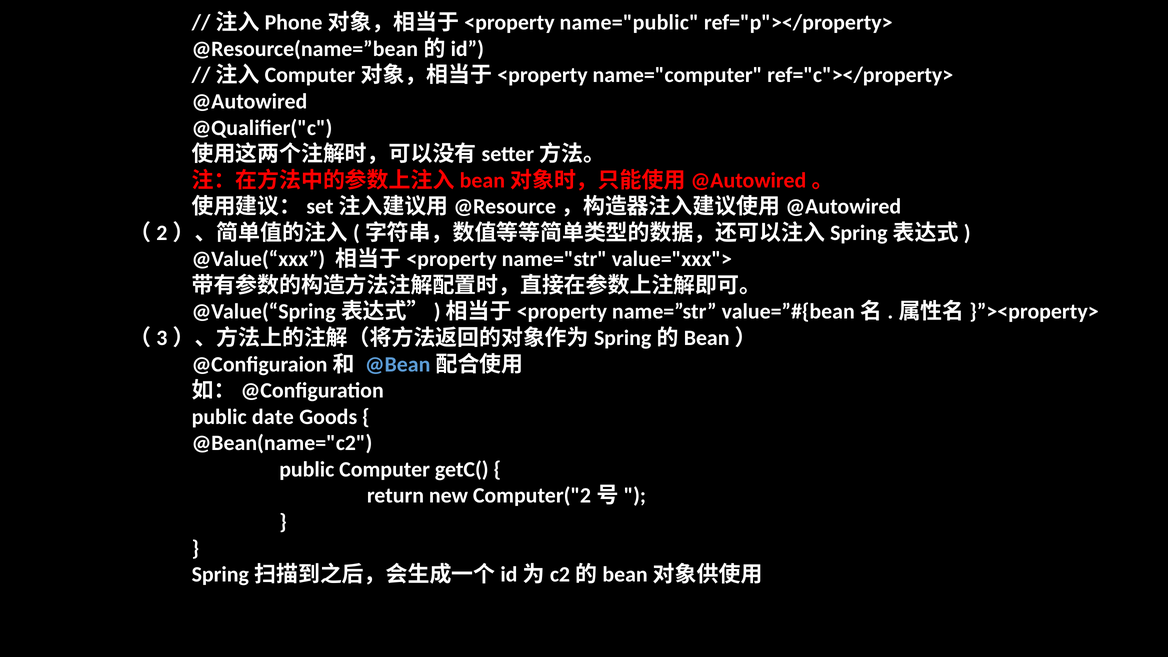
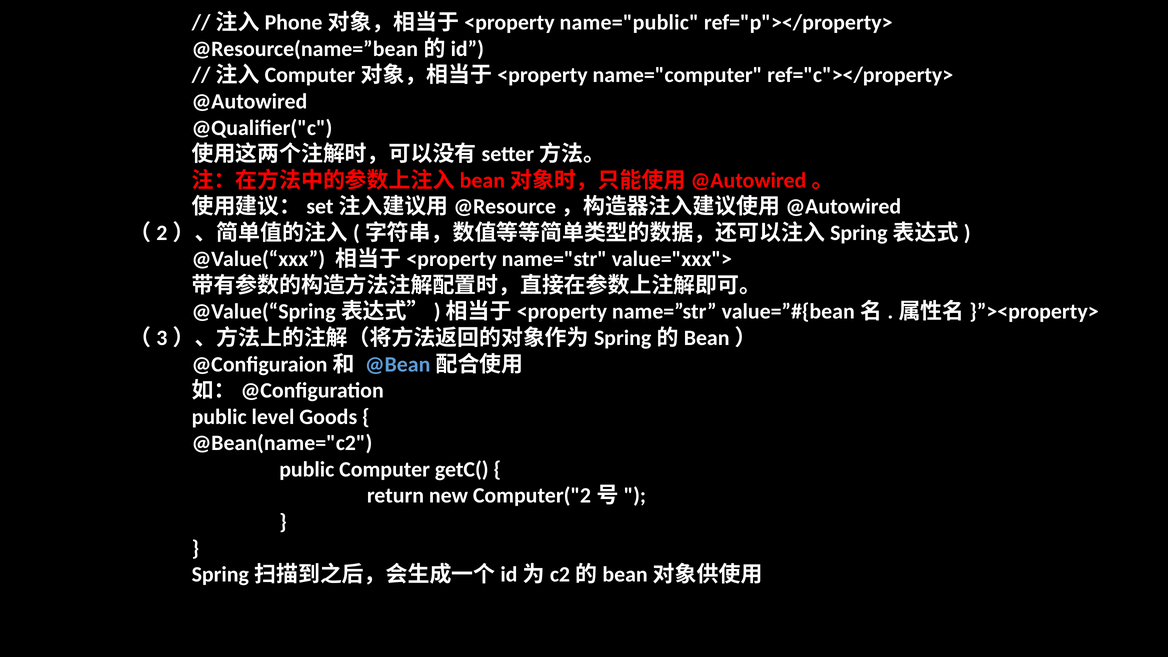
date: date -> level
